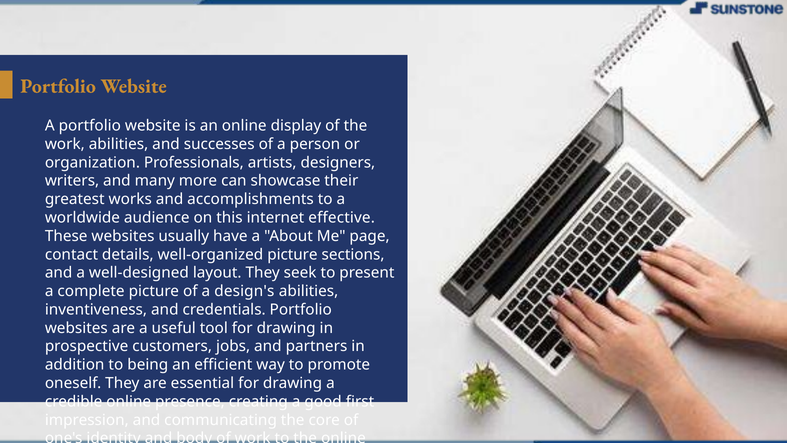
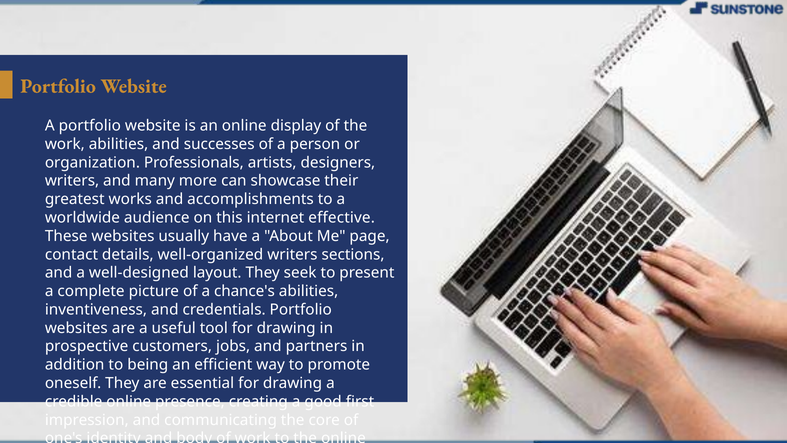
well-organized picture: picture -> writers
design's: design's -> chance's
